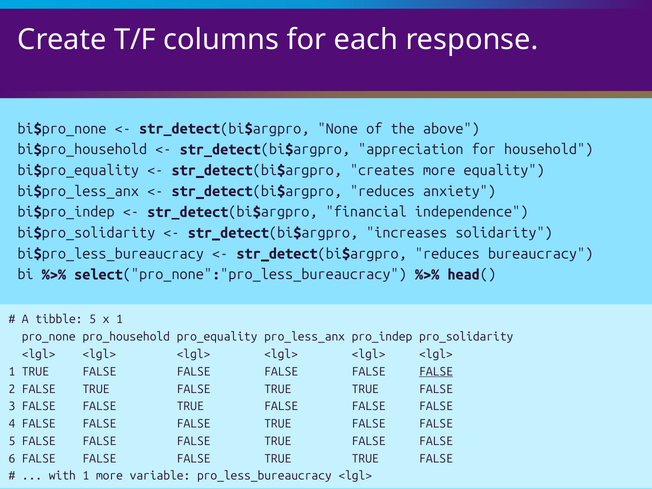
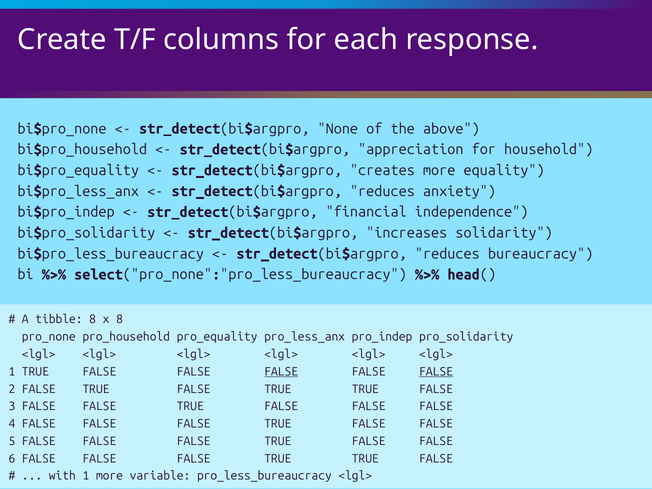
tibble 5: 5 -> 8
x 1: 1 -> 8
FALSE at (281, 372) underline: none -> present
